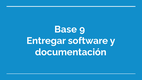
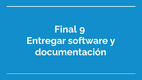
Base: Base -> Final
